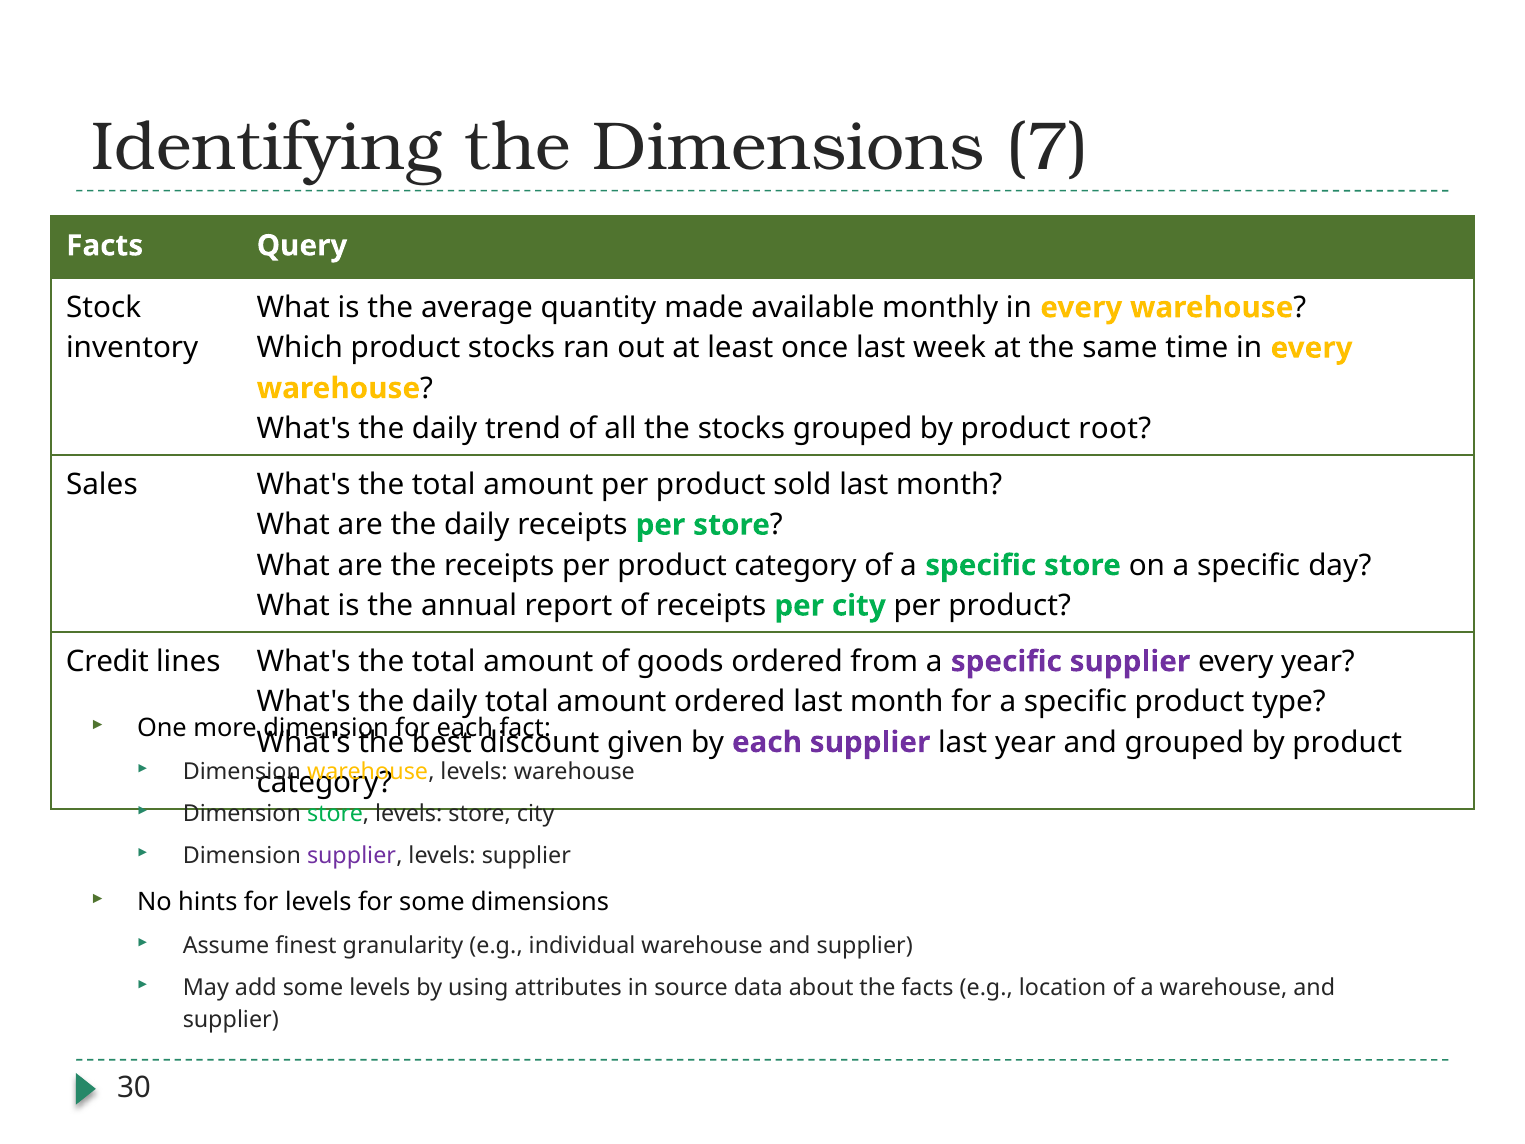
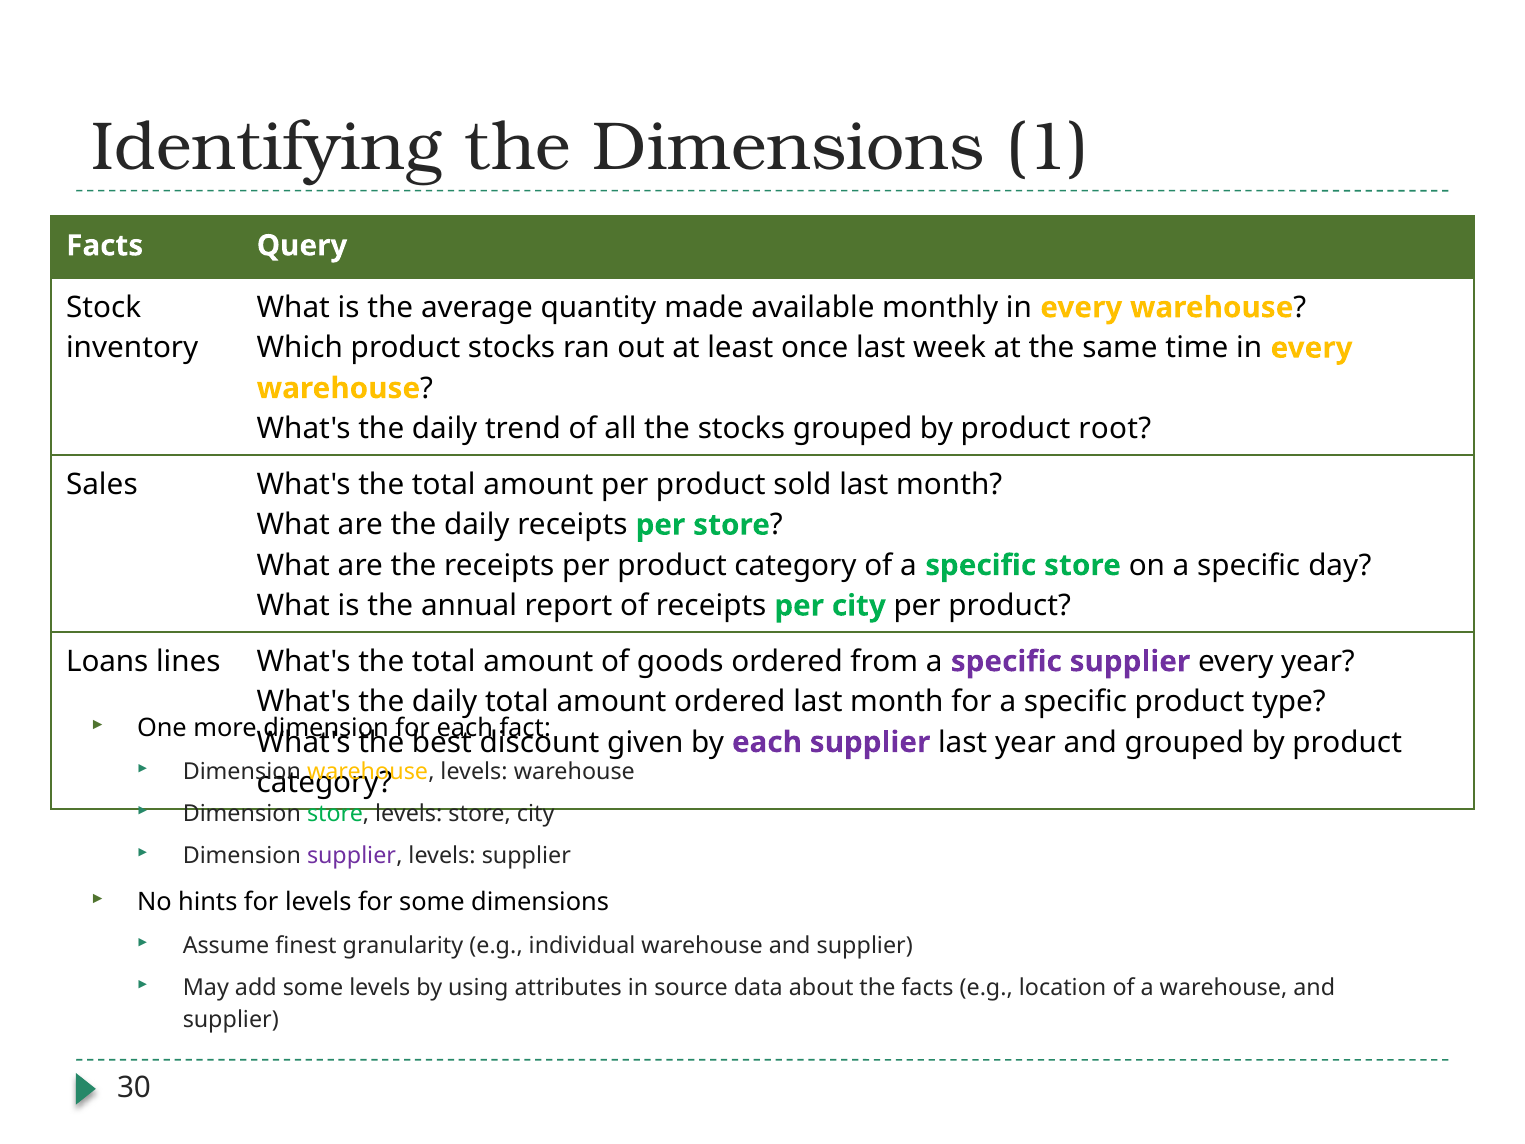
7: 7 -> 1
Credit: Credit -> Loans
